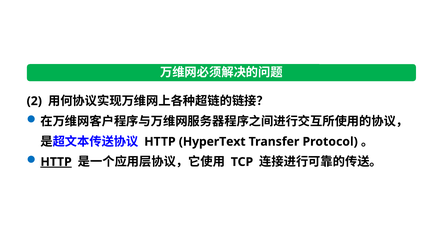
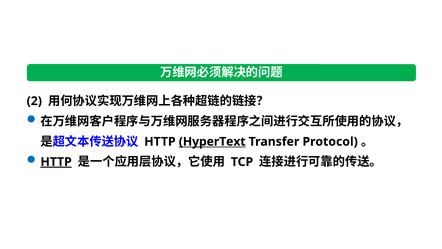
HyperText underline: none -> present
